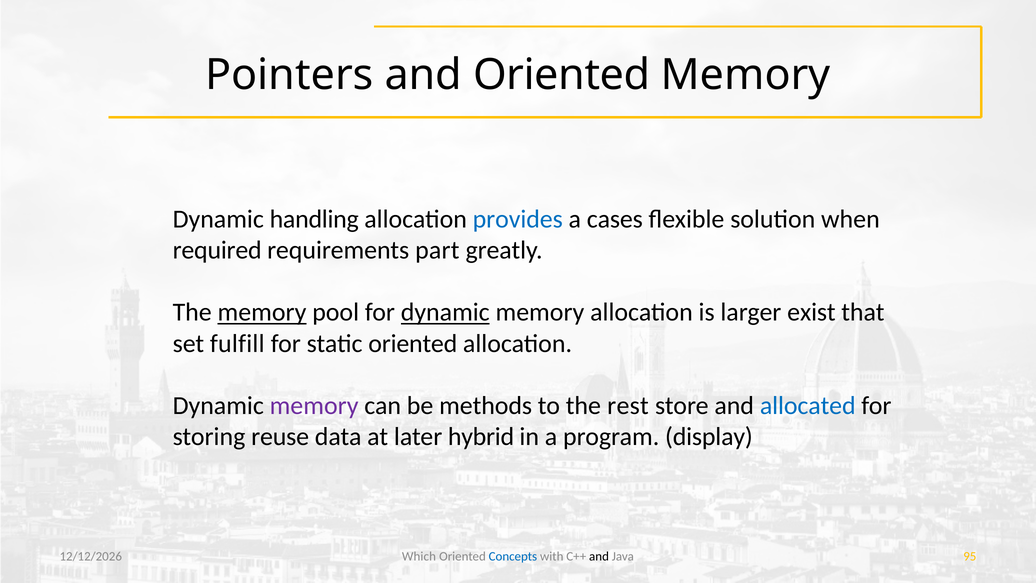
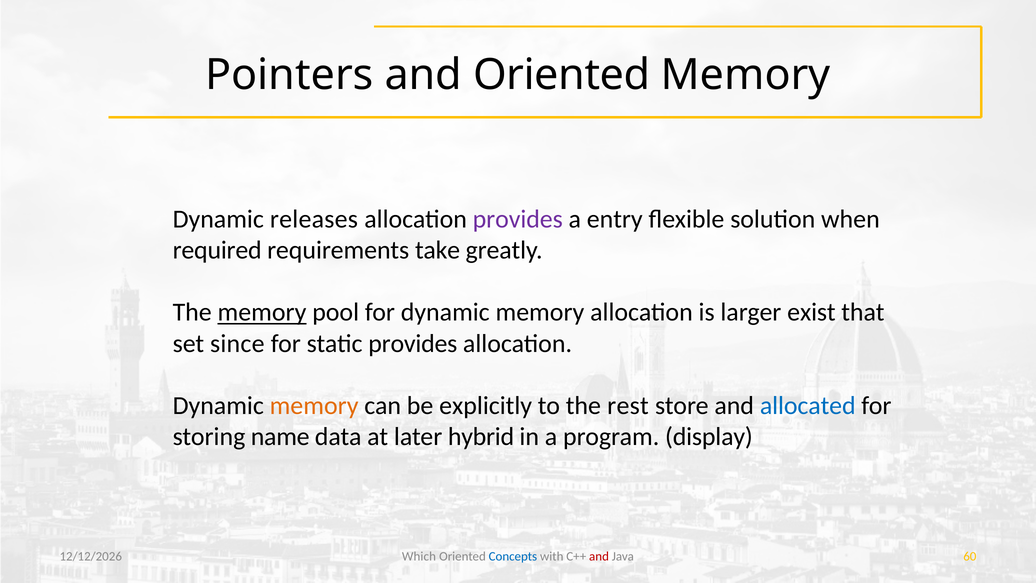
handling: handling -> releases
provides at (518, 219) colour: blue -> purple
cases: cases -> entry
part: part -> take
dynamic at (445, 312) underline: present -> none
fulfill: fulfill -> since
static oriented: oriented -> provides
memory at (314, 406) colour: purple -> orange
methods: methods -> explicitly
reuse: reuse -> name
and at (599, 557) colour: black -> red
95: 95 -> 60
